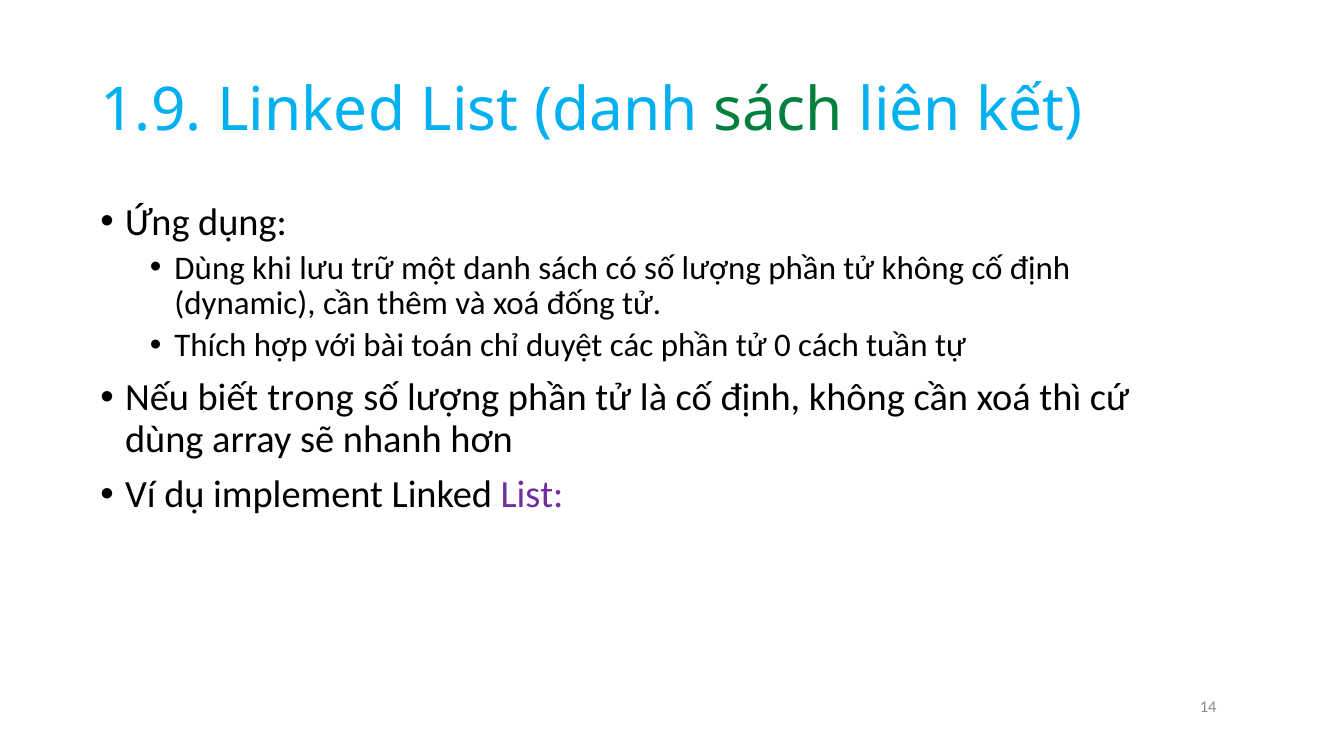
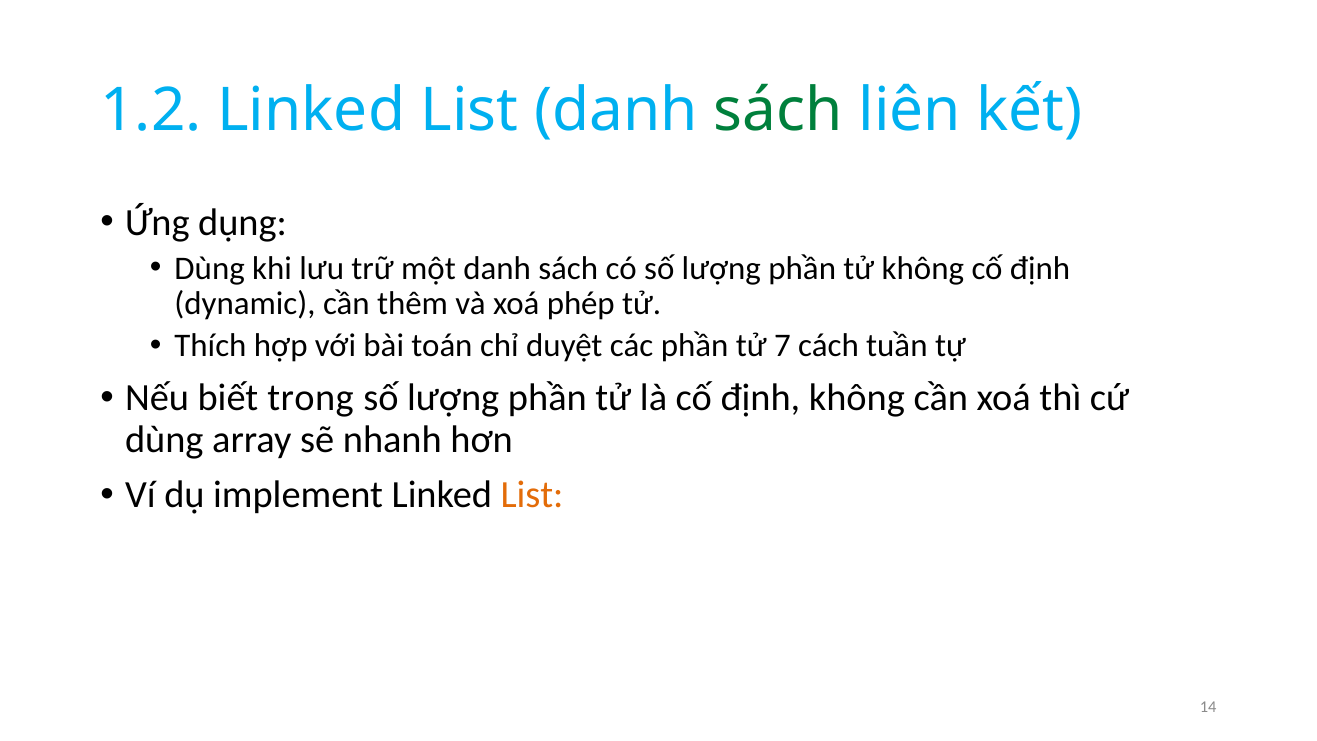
1.9: 1.9 -> 1.2
đống: đống -> phép
0: 0 -> 7
List at (532, 495) colour: purple -> orange
